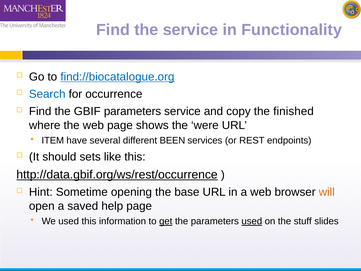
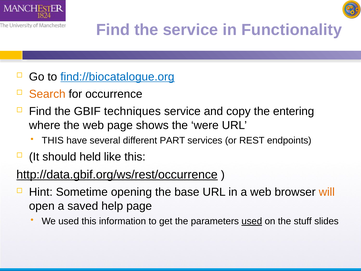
Search colour: blue -> orange
GBIF parameters: parameters -> techniques
finished: finished -> entering
ITEM at (53, 140): ITEM -> THIS
BEEN: BEEN -> PART
sets: sets -> held
get underline: present -> none
